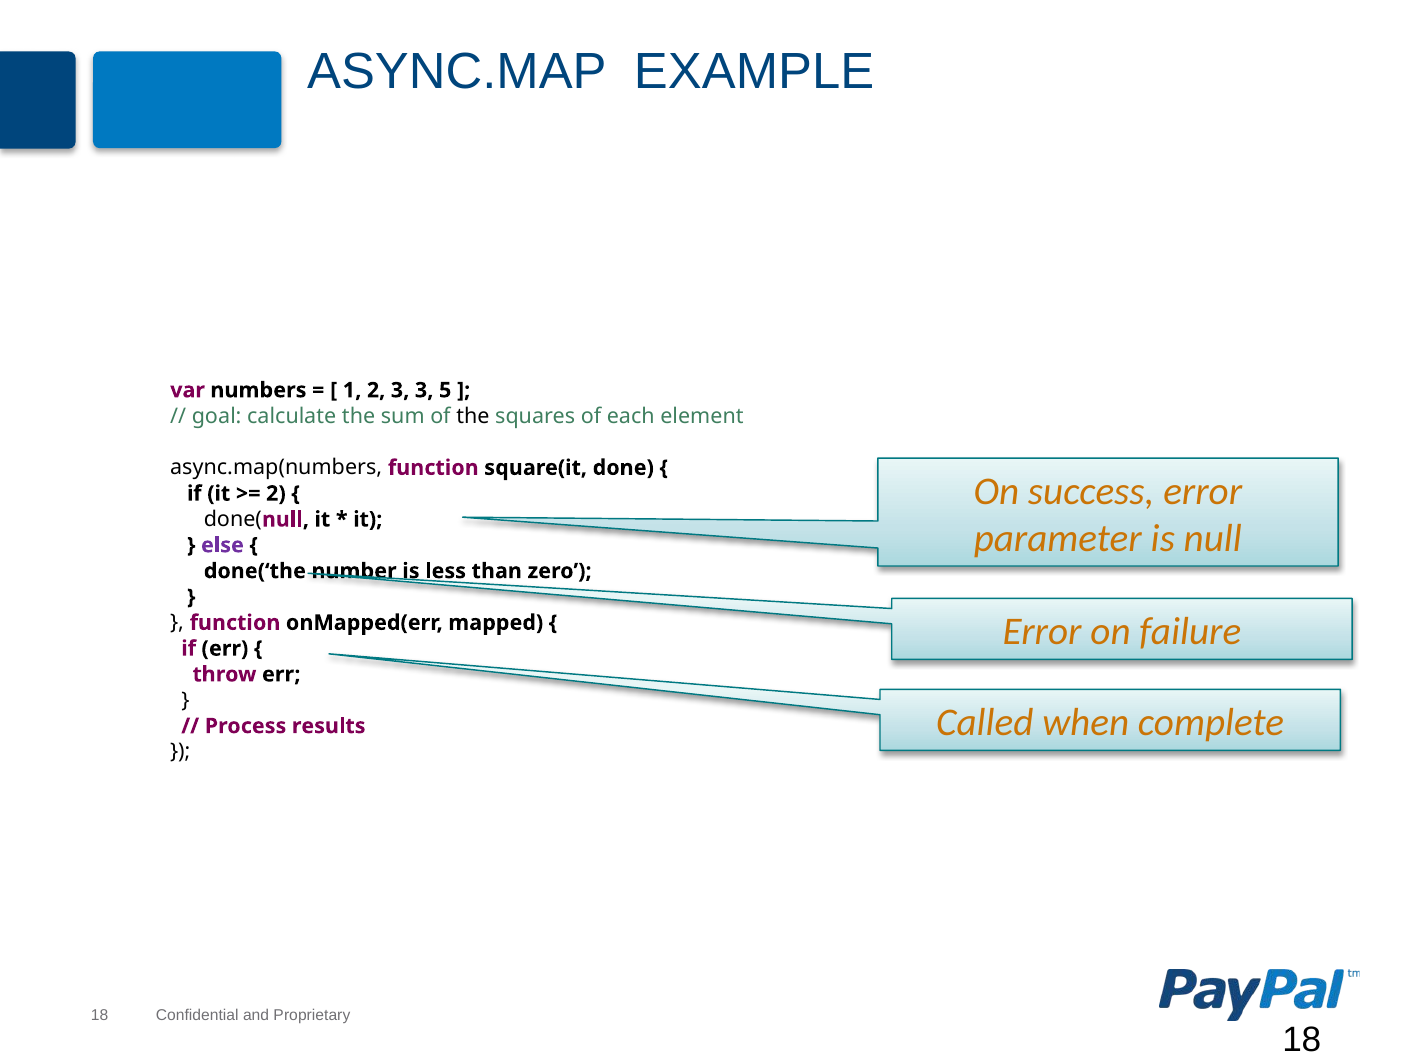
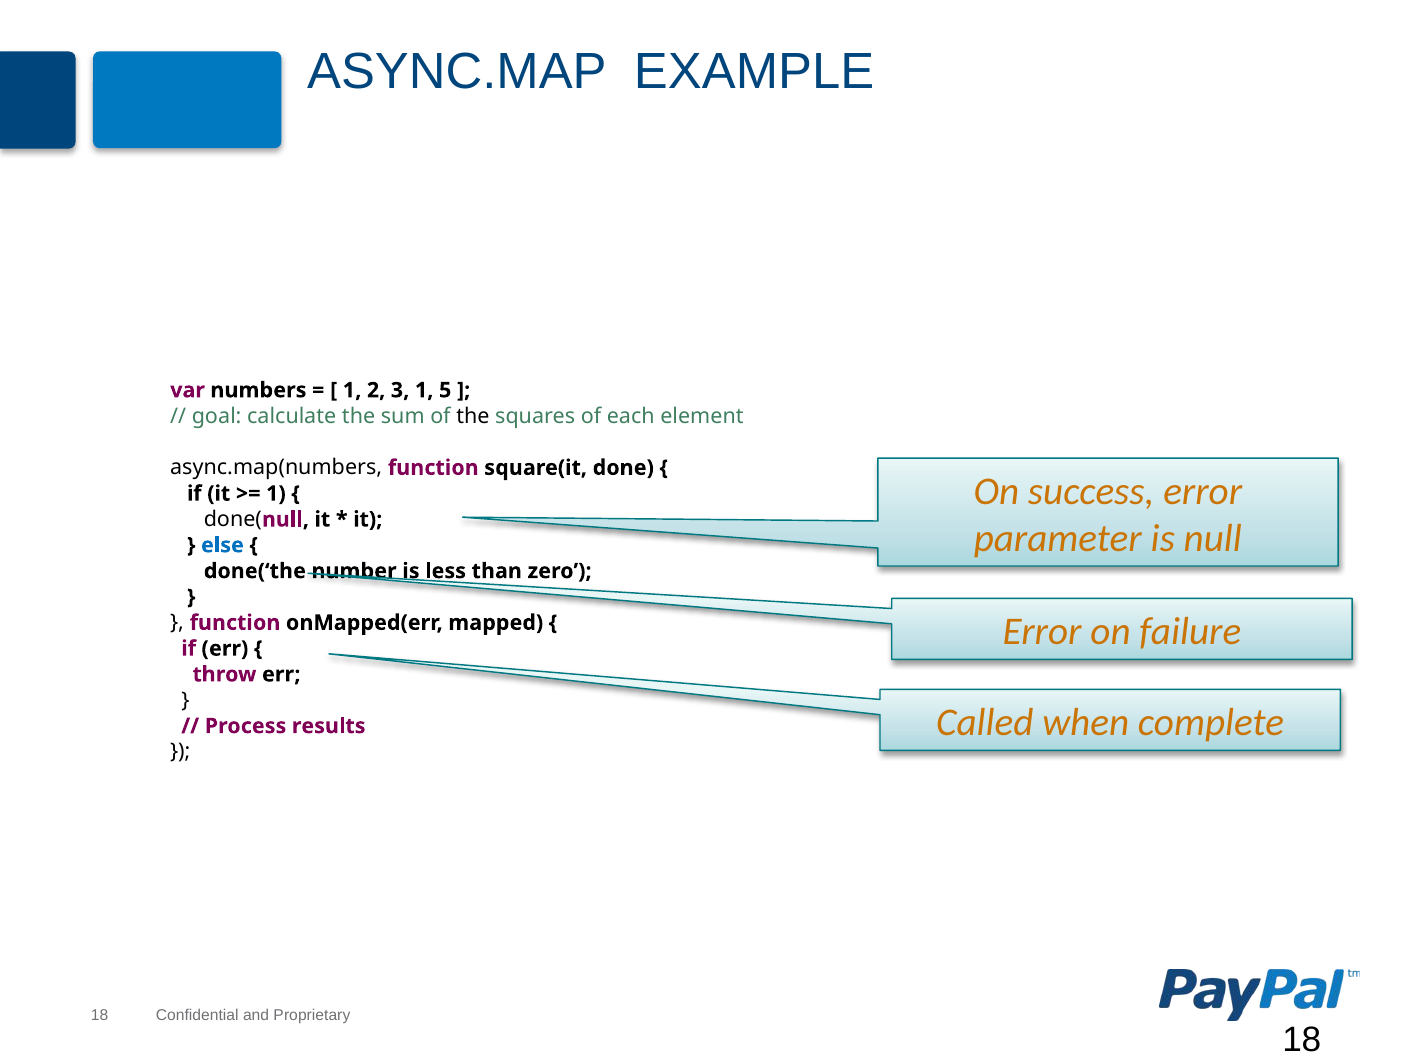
3 3: 3 -> 1
2 at (276, 494): 2 -> 1
else colour: purple -> blue
